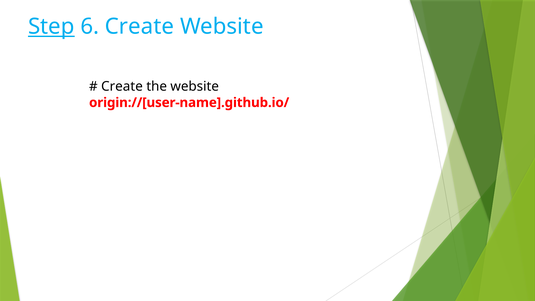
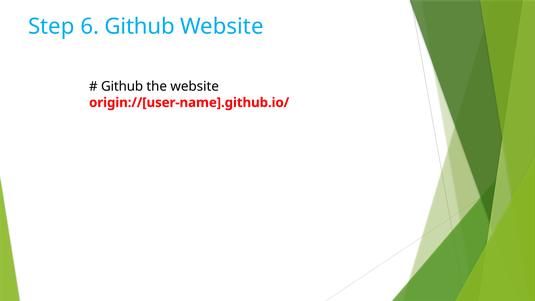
Step underline: present -> none
6 Create: Create -> Github
Create at (122, 87): Create -> Github
